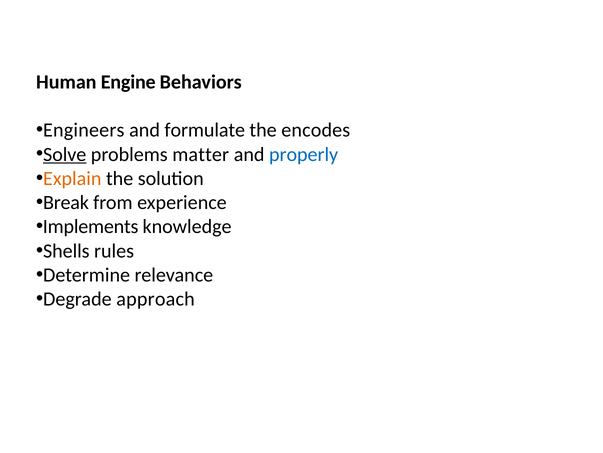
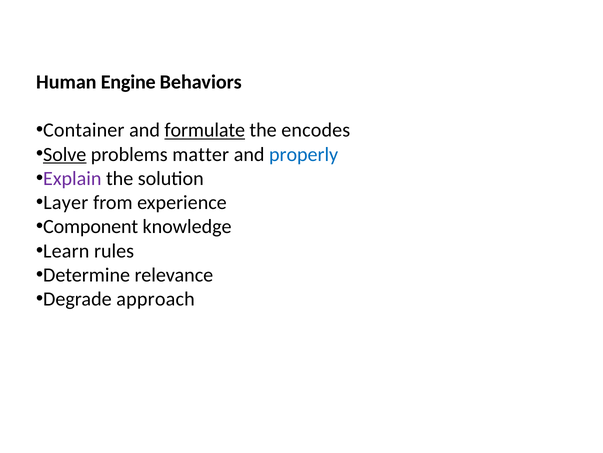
Engineers: Engineers -> Container
formulate underline: none -> present
Explain colour: orange -> purple
Break: Break -> Layer
Implements: Implements -> Component
Shells: Shells -> Learn
